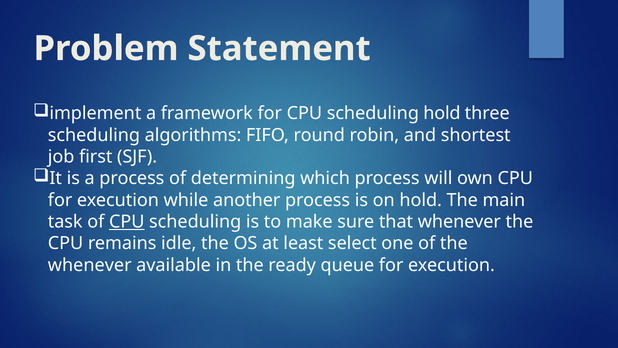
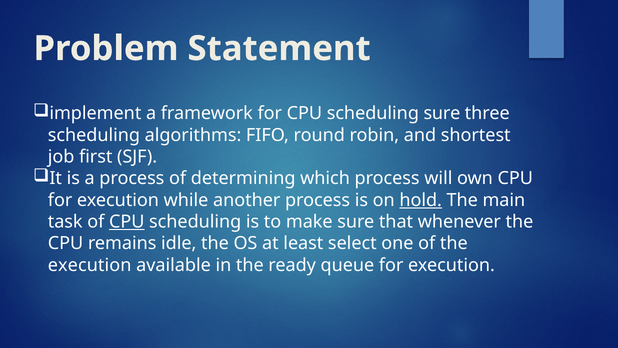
scheduling hold: hold -> sure
hold at (421, 200) underline: none -> present
whenever at (90, 265): whenever -> execution
